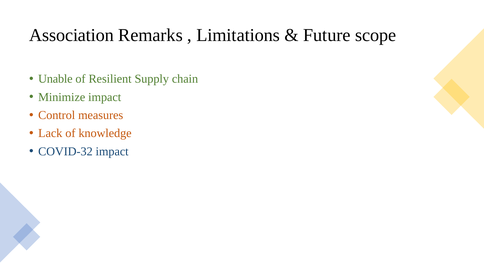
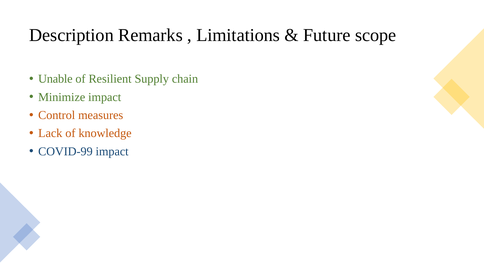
Association: Association -> Description
COVID-32: COVID-32 -> COVID-99
